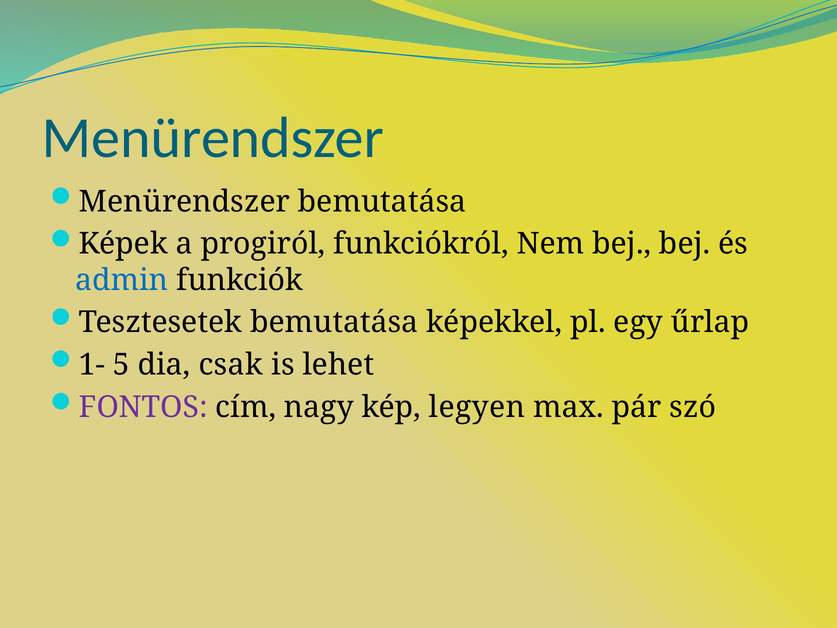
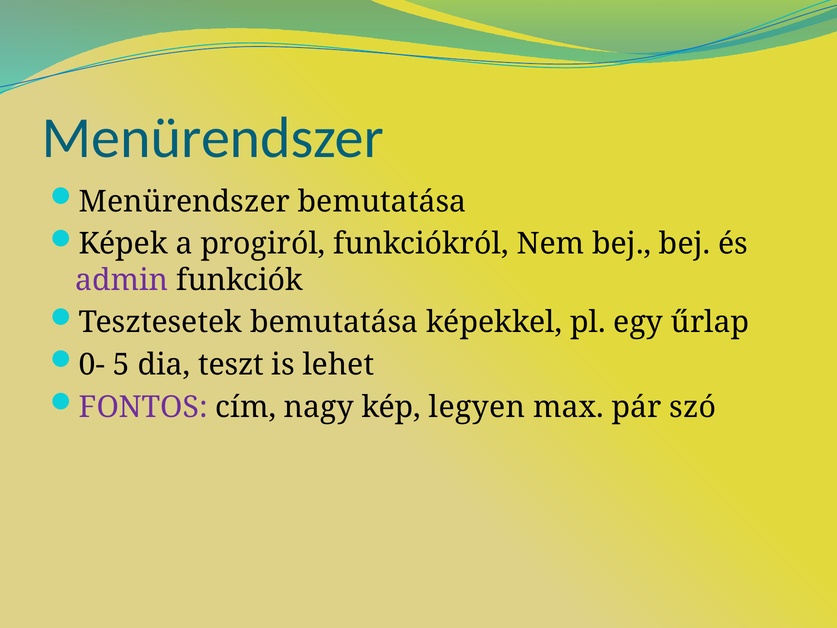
admin colour: blue -> purple
1-: 1- -> 0-
csak: csak -> teszt
